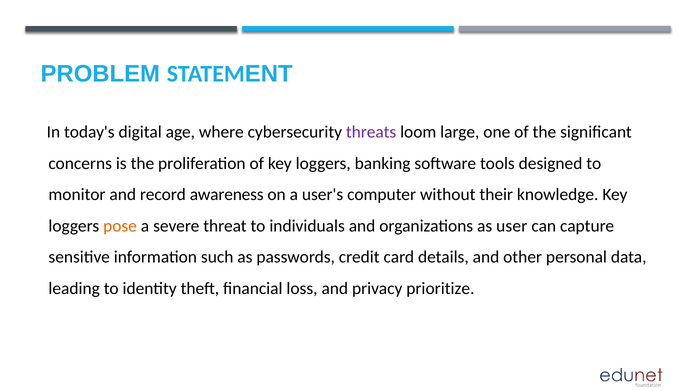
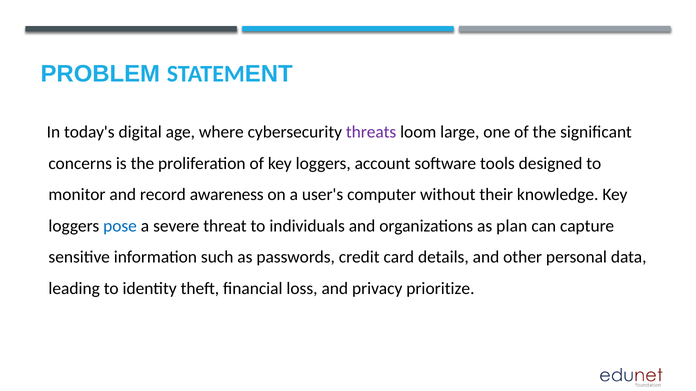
banking: banking -> account
pose colour: orange -> blue
user: user -> plan
